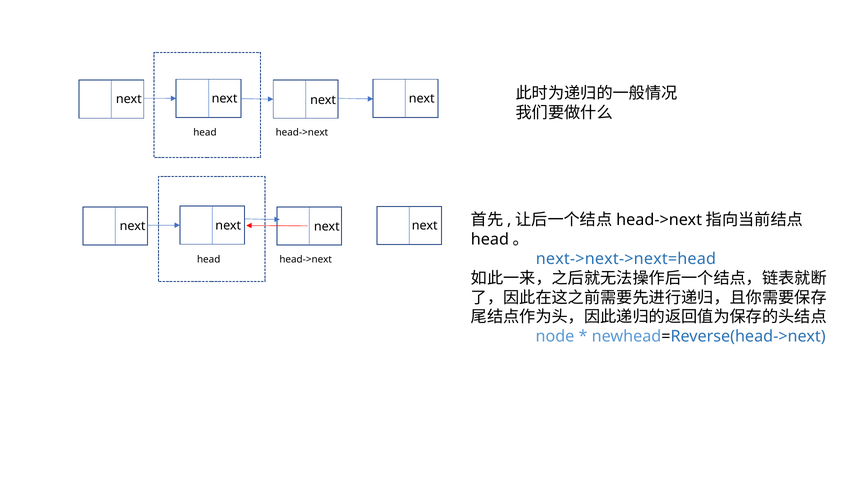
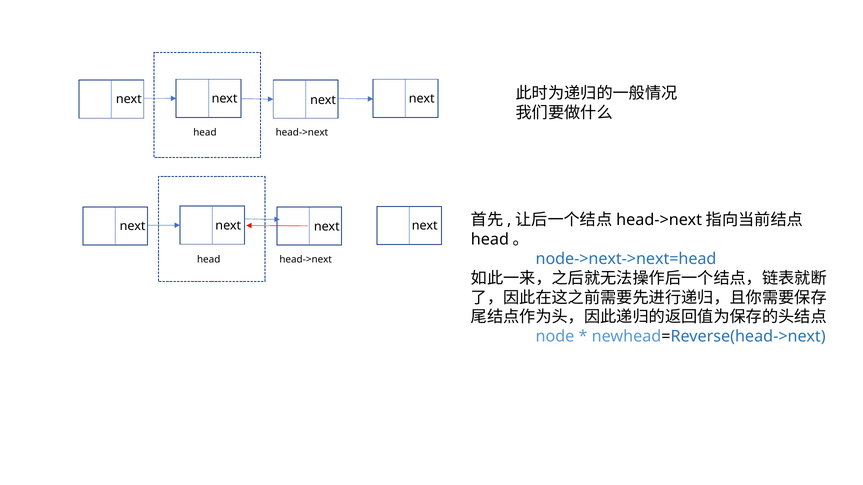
next->next->next=head: next->next->next=head -> node->next->next=head
